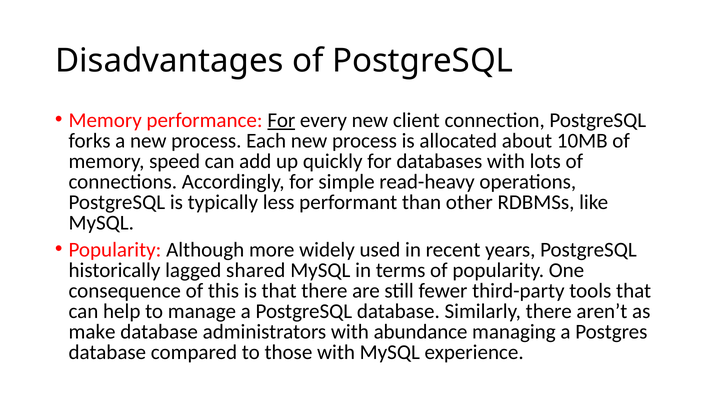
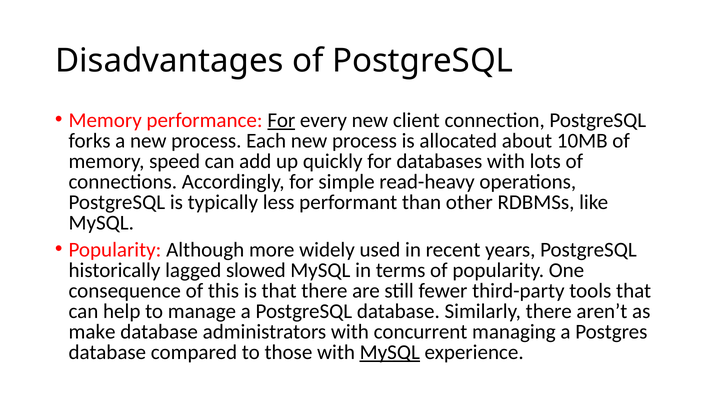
shared: shared -> slowed
abundance: abundance -> concurrent
MySQL at (390, 352) underline: none -> present
